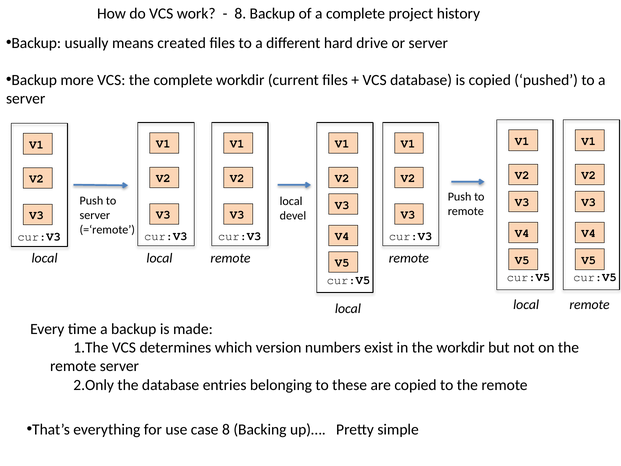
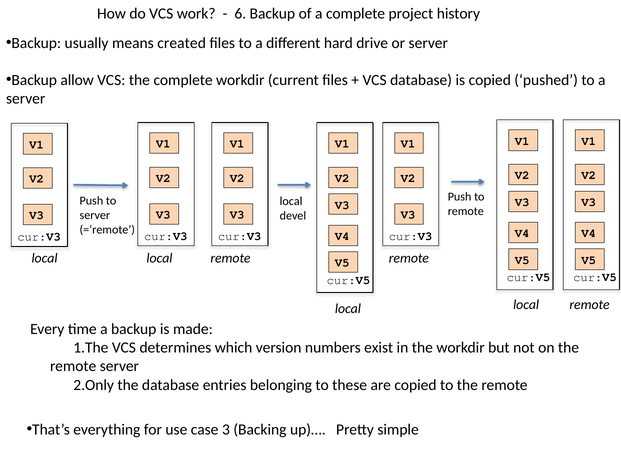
8 at (240, 13): 8 -> 6
more: more -> allow
case 8: 8 -> 3
